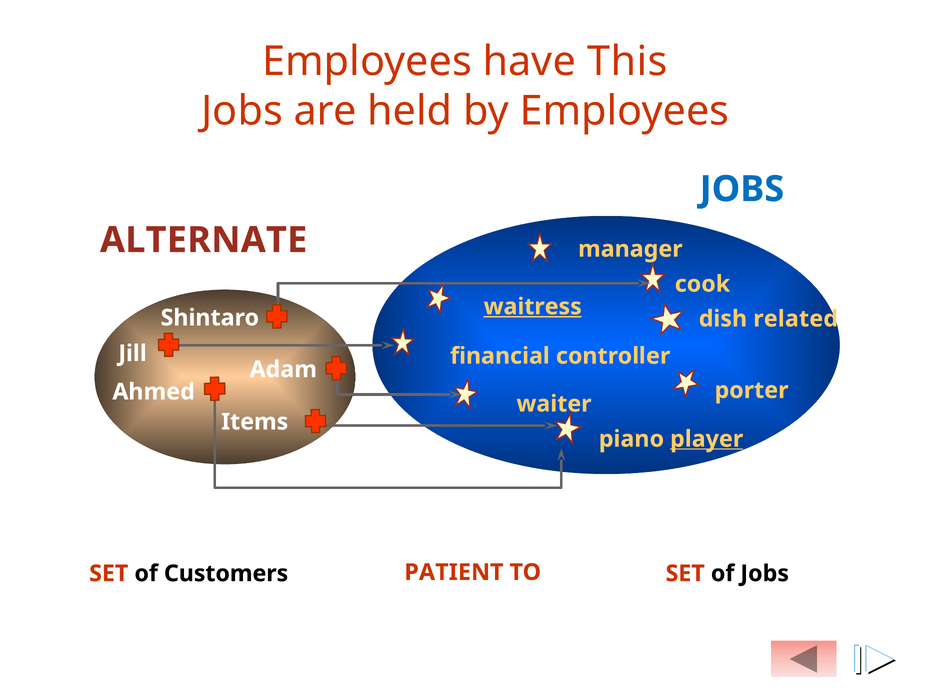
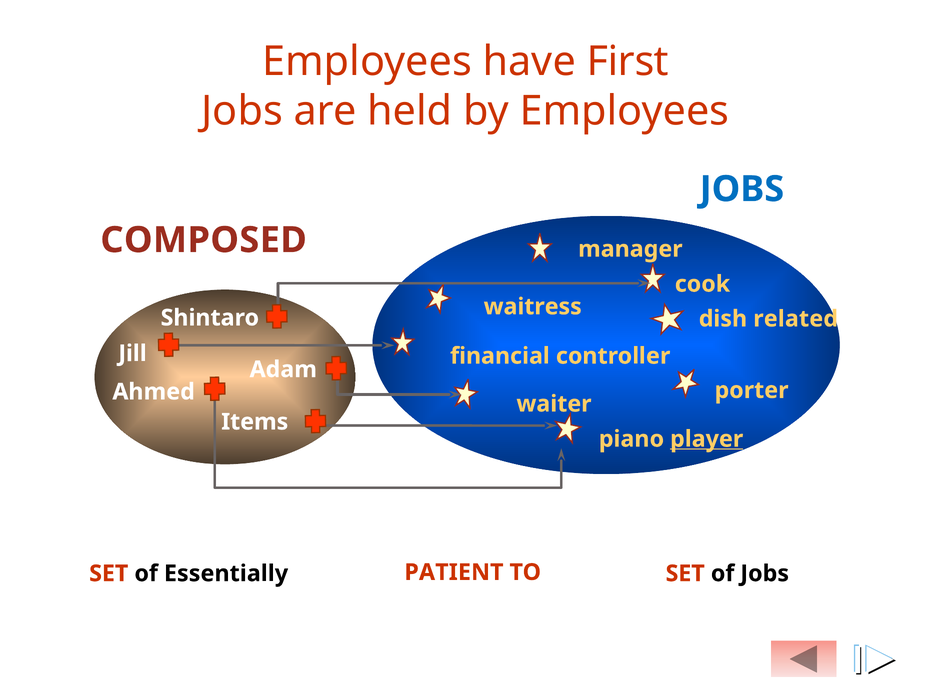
This: This -> First
ALTERNATE: ALTERNATE -> COMPOSED
waitress underline: present -> none
Customers: Customers -> Essentially
